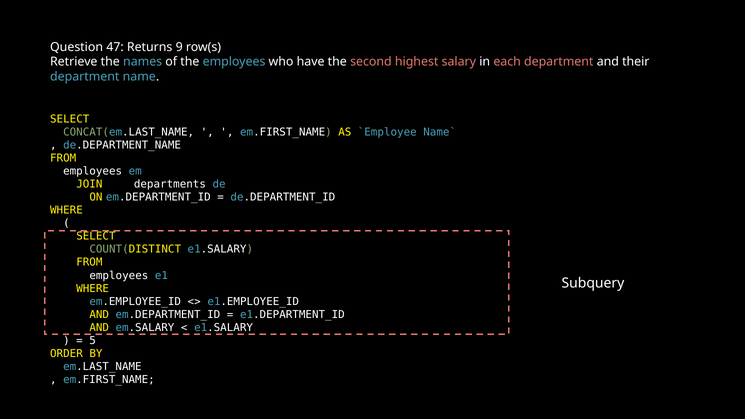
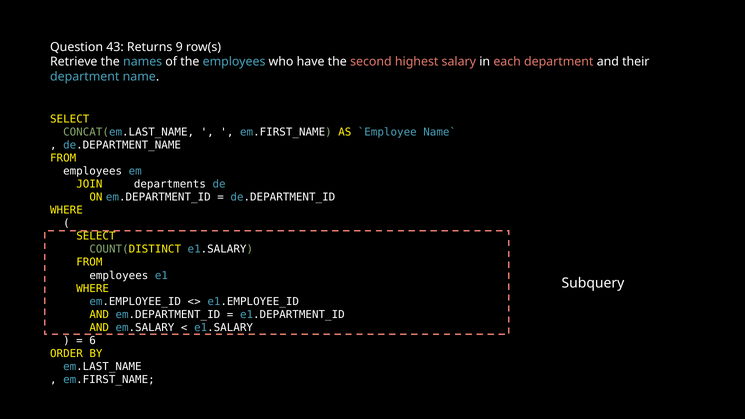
47: 47 -> 43
5: 5 -> 6
